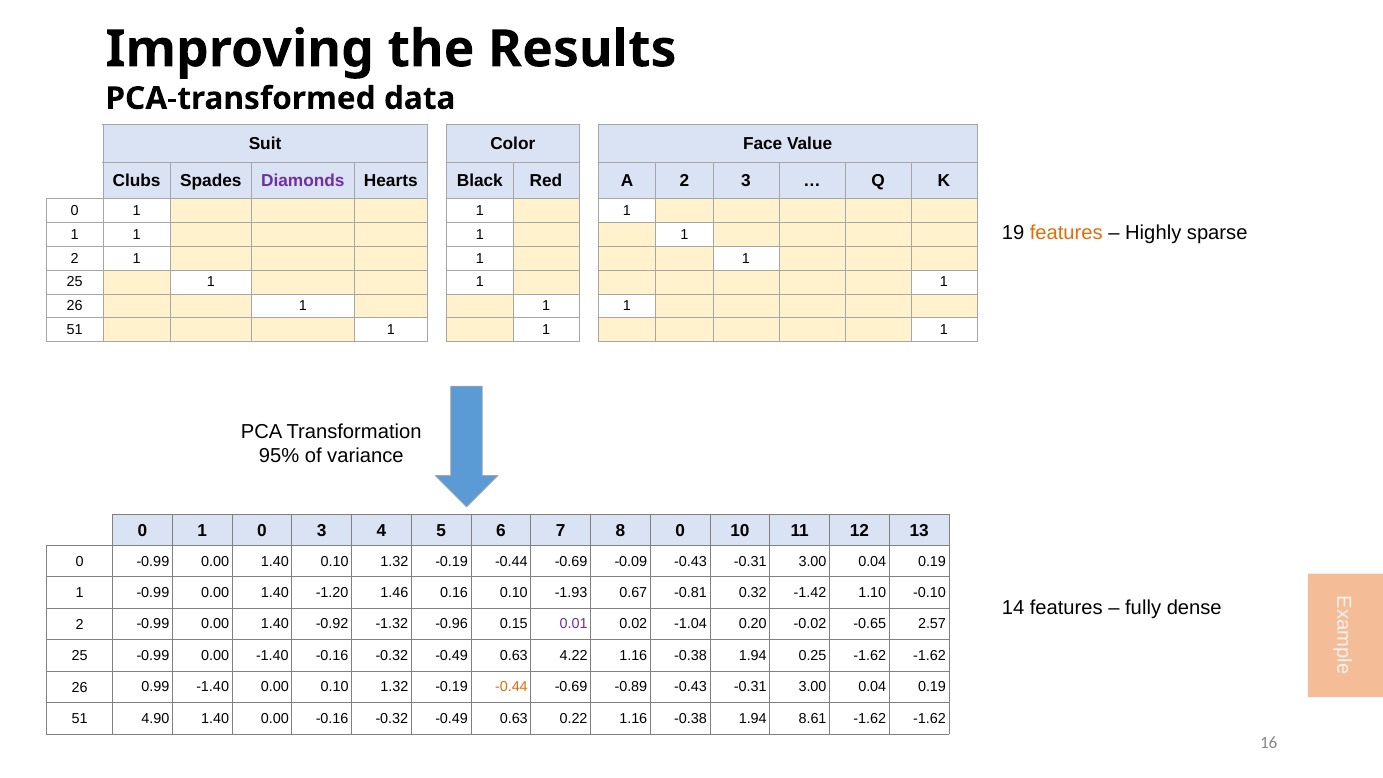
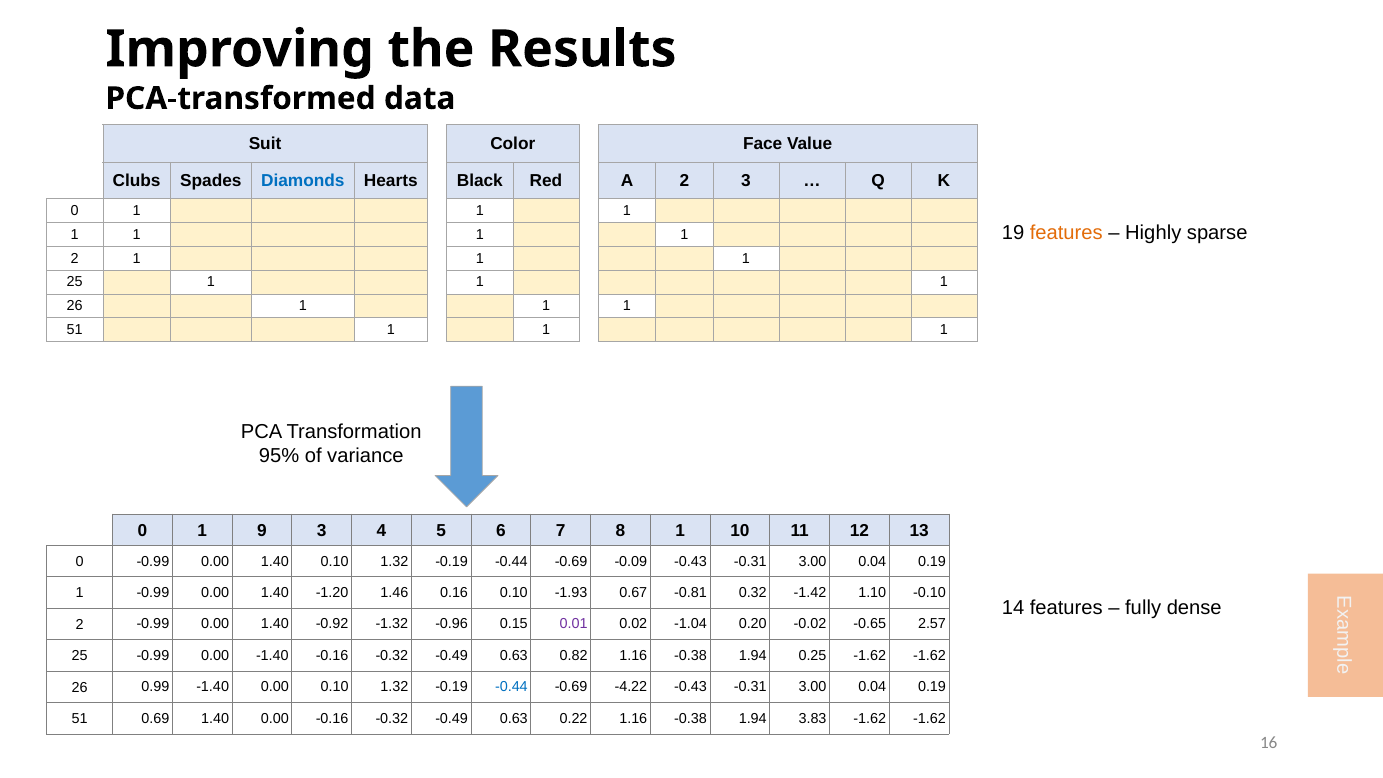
Diamonds colour: purple -> blue
0 1 0: 0 -> 9
8 0: 0 -> 1
4.22: 4.22 -> 0.82
-0.44 at (511, 687) colour: orange -> blue
-0.89: -0.89 -> -4.22
4.90: 4.90 -> 0.69
8.61: 8.61 -> 3.83
